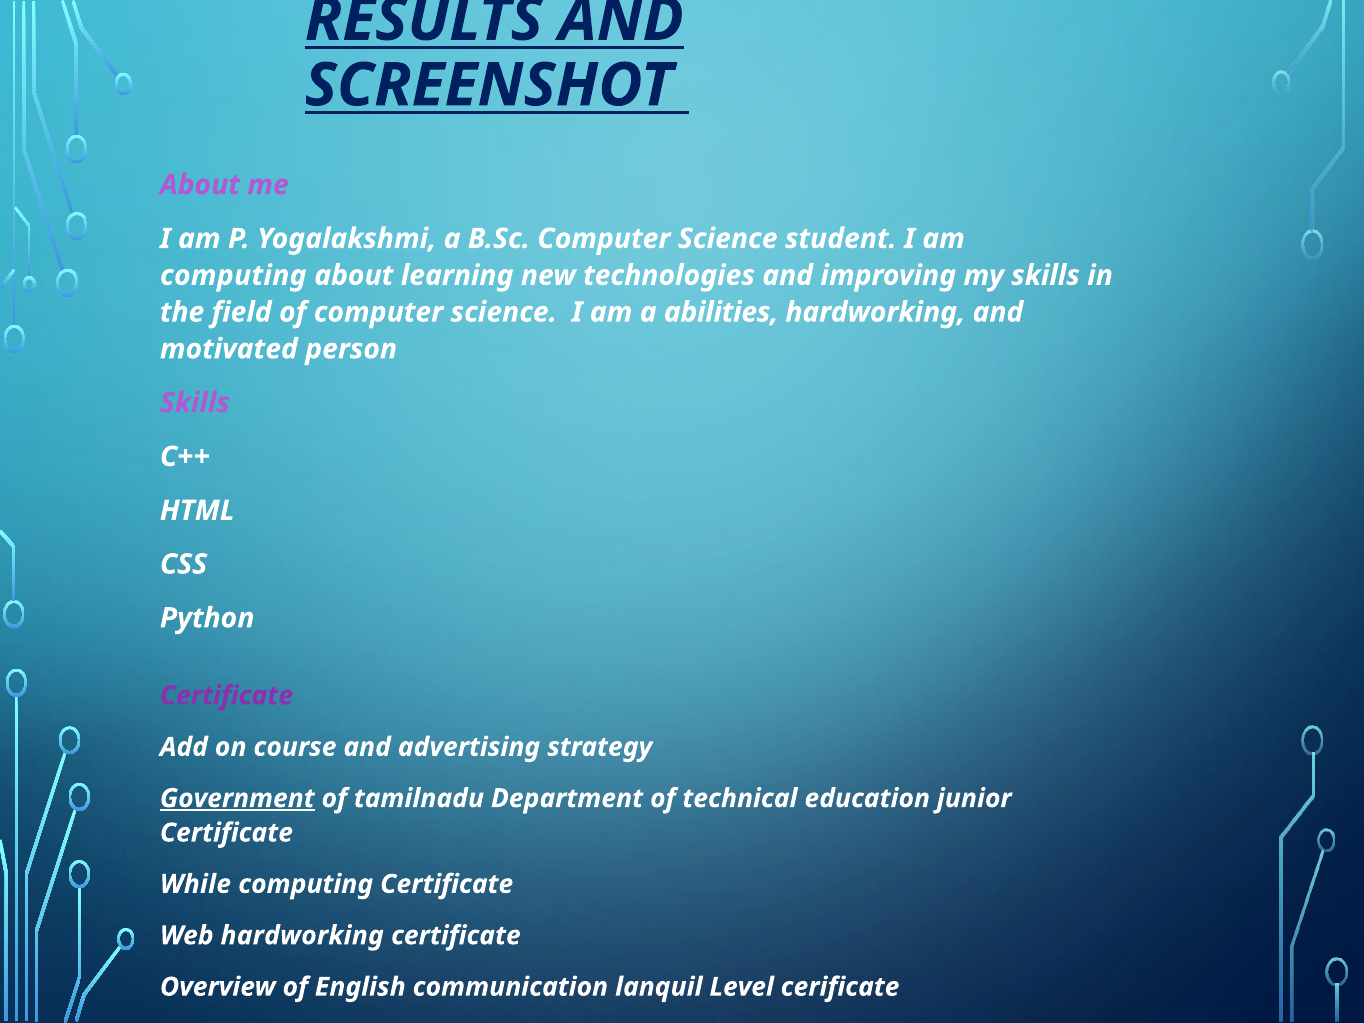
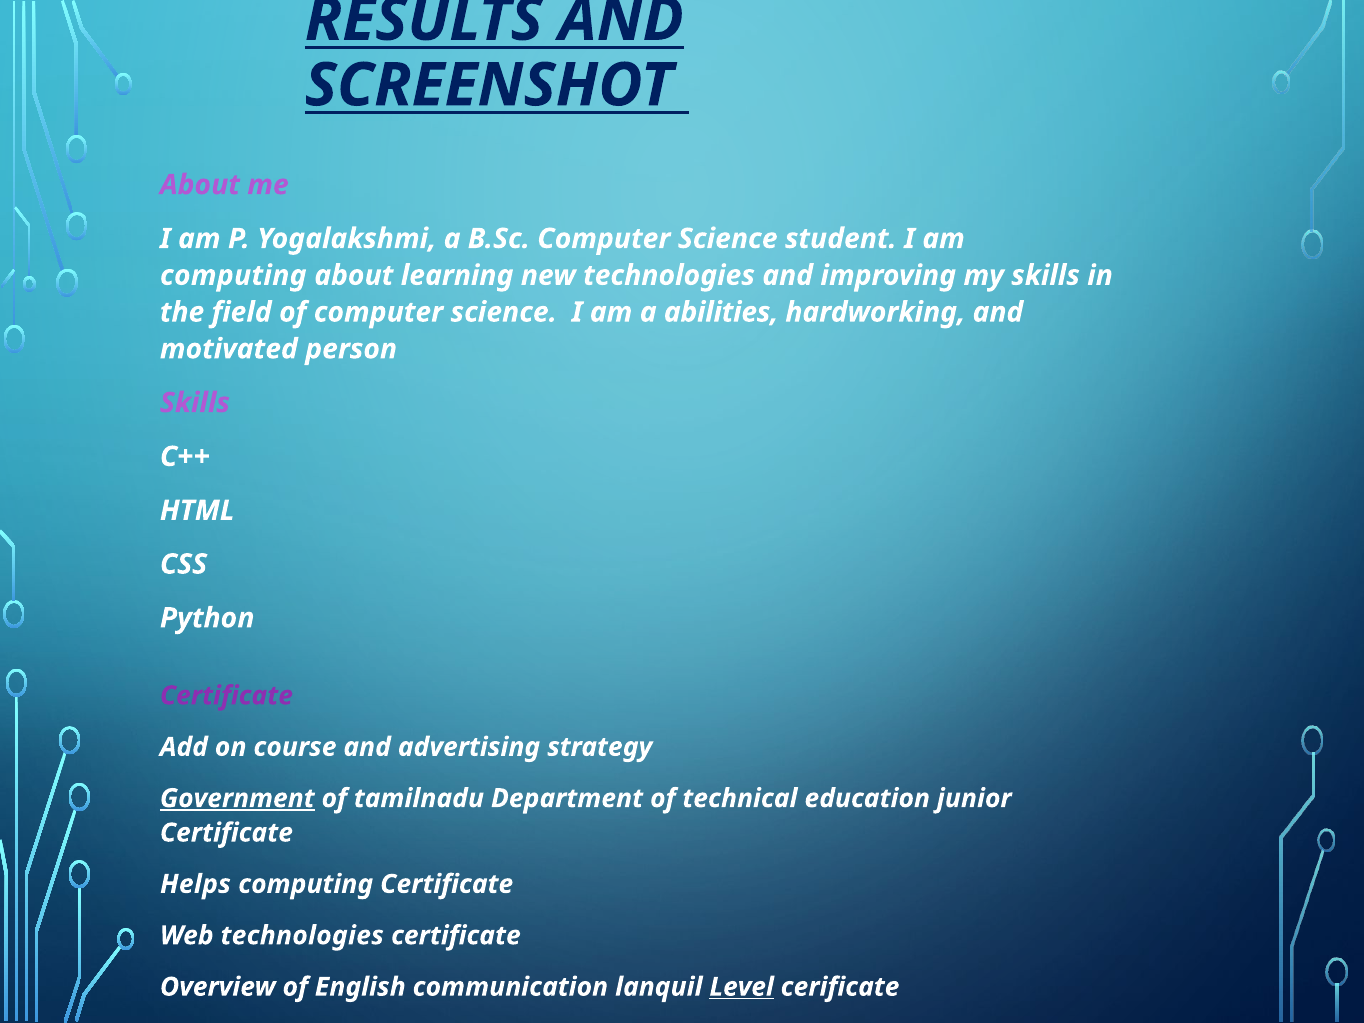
While: While -> Helps
Web hardworking: hardworking -> technologies
Level underline: none -> present
